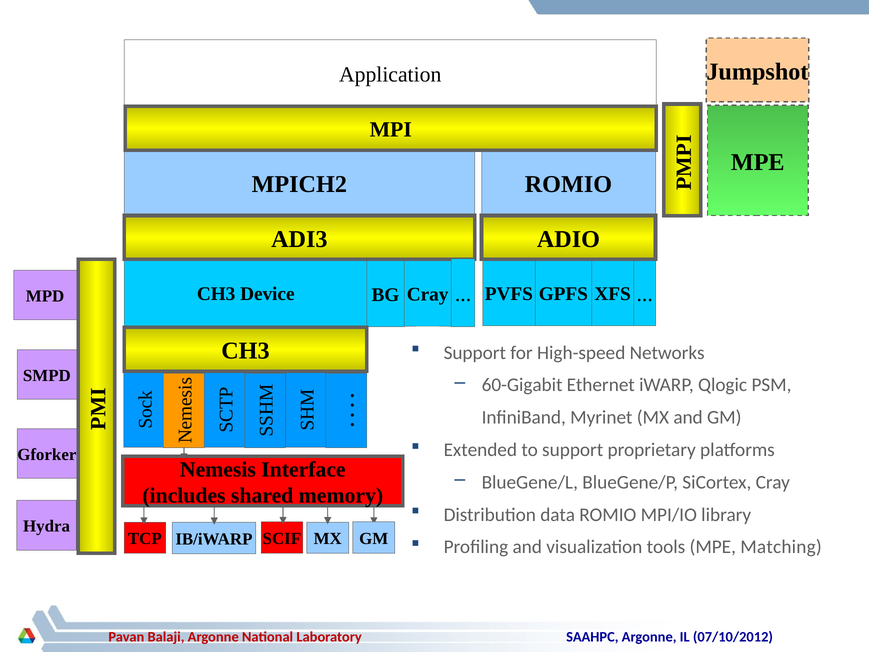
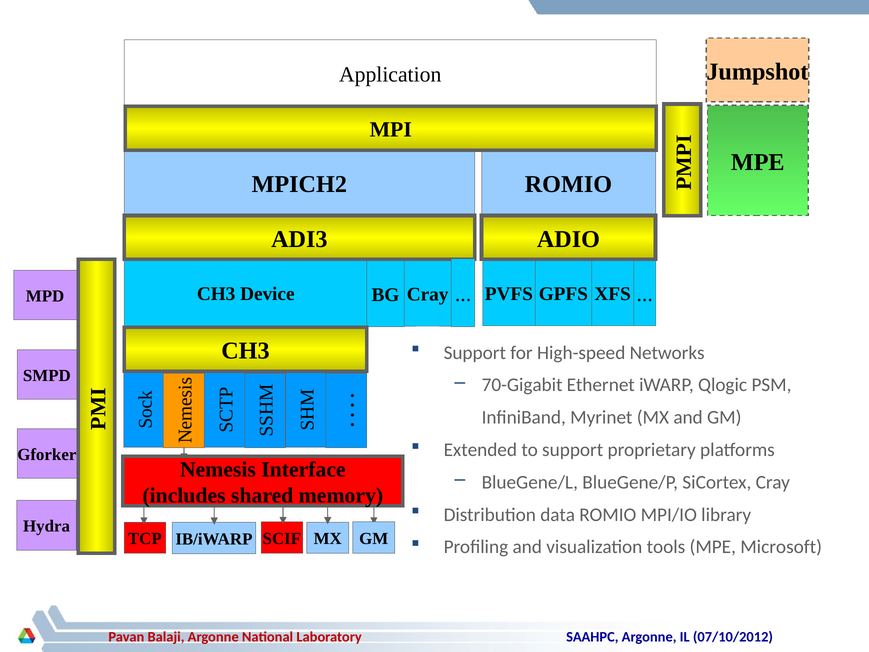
60-Gigabit: 60-Gigabit -> 70-Gigabit
Matching: Matching -> Microsoft
